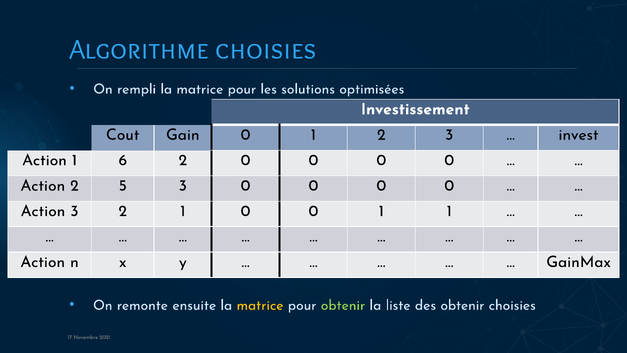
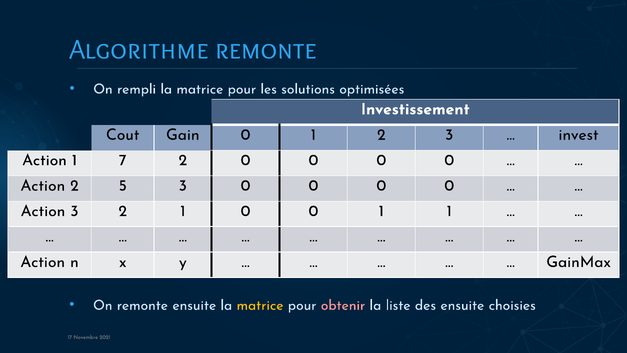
Algorithme choisies: choisies -> remonte
6: 6 -> 7
obtenir at (343, 305) colour: light green -> pink
des obtenir: obtenir -> ensuite
